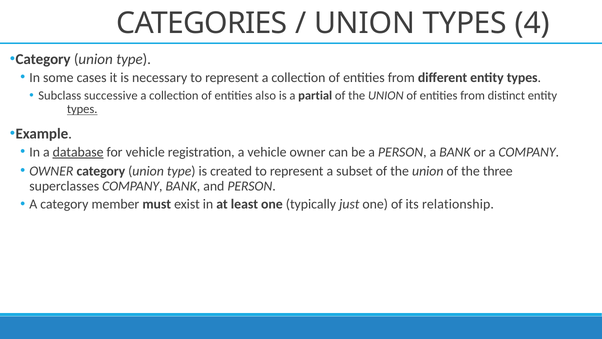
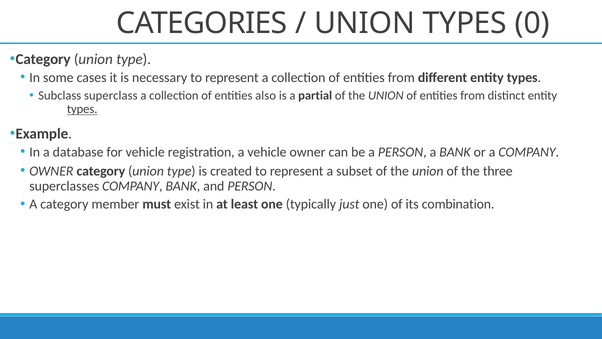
4: 4 -> 0
successive: successive -> superclass
database underline: present -> none
relationship: relationship -> combination
